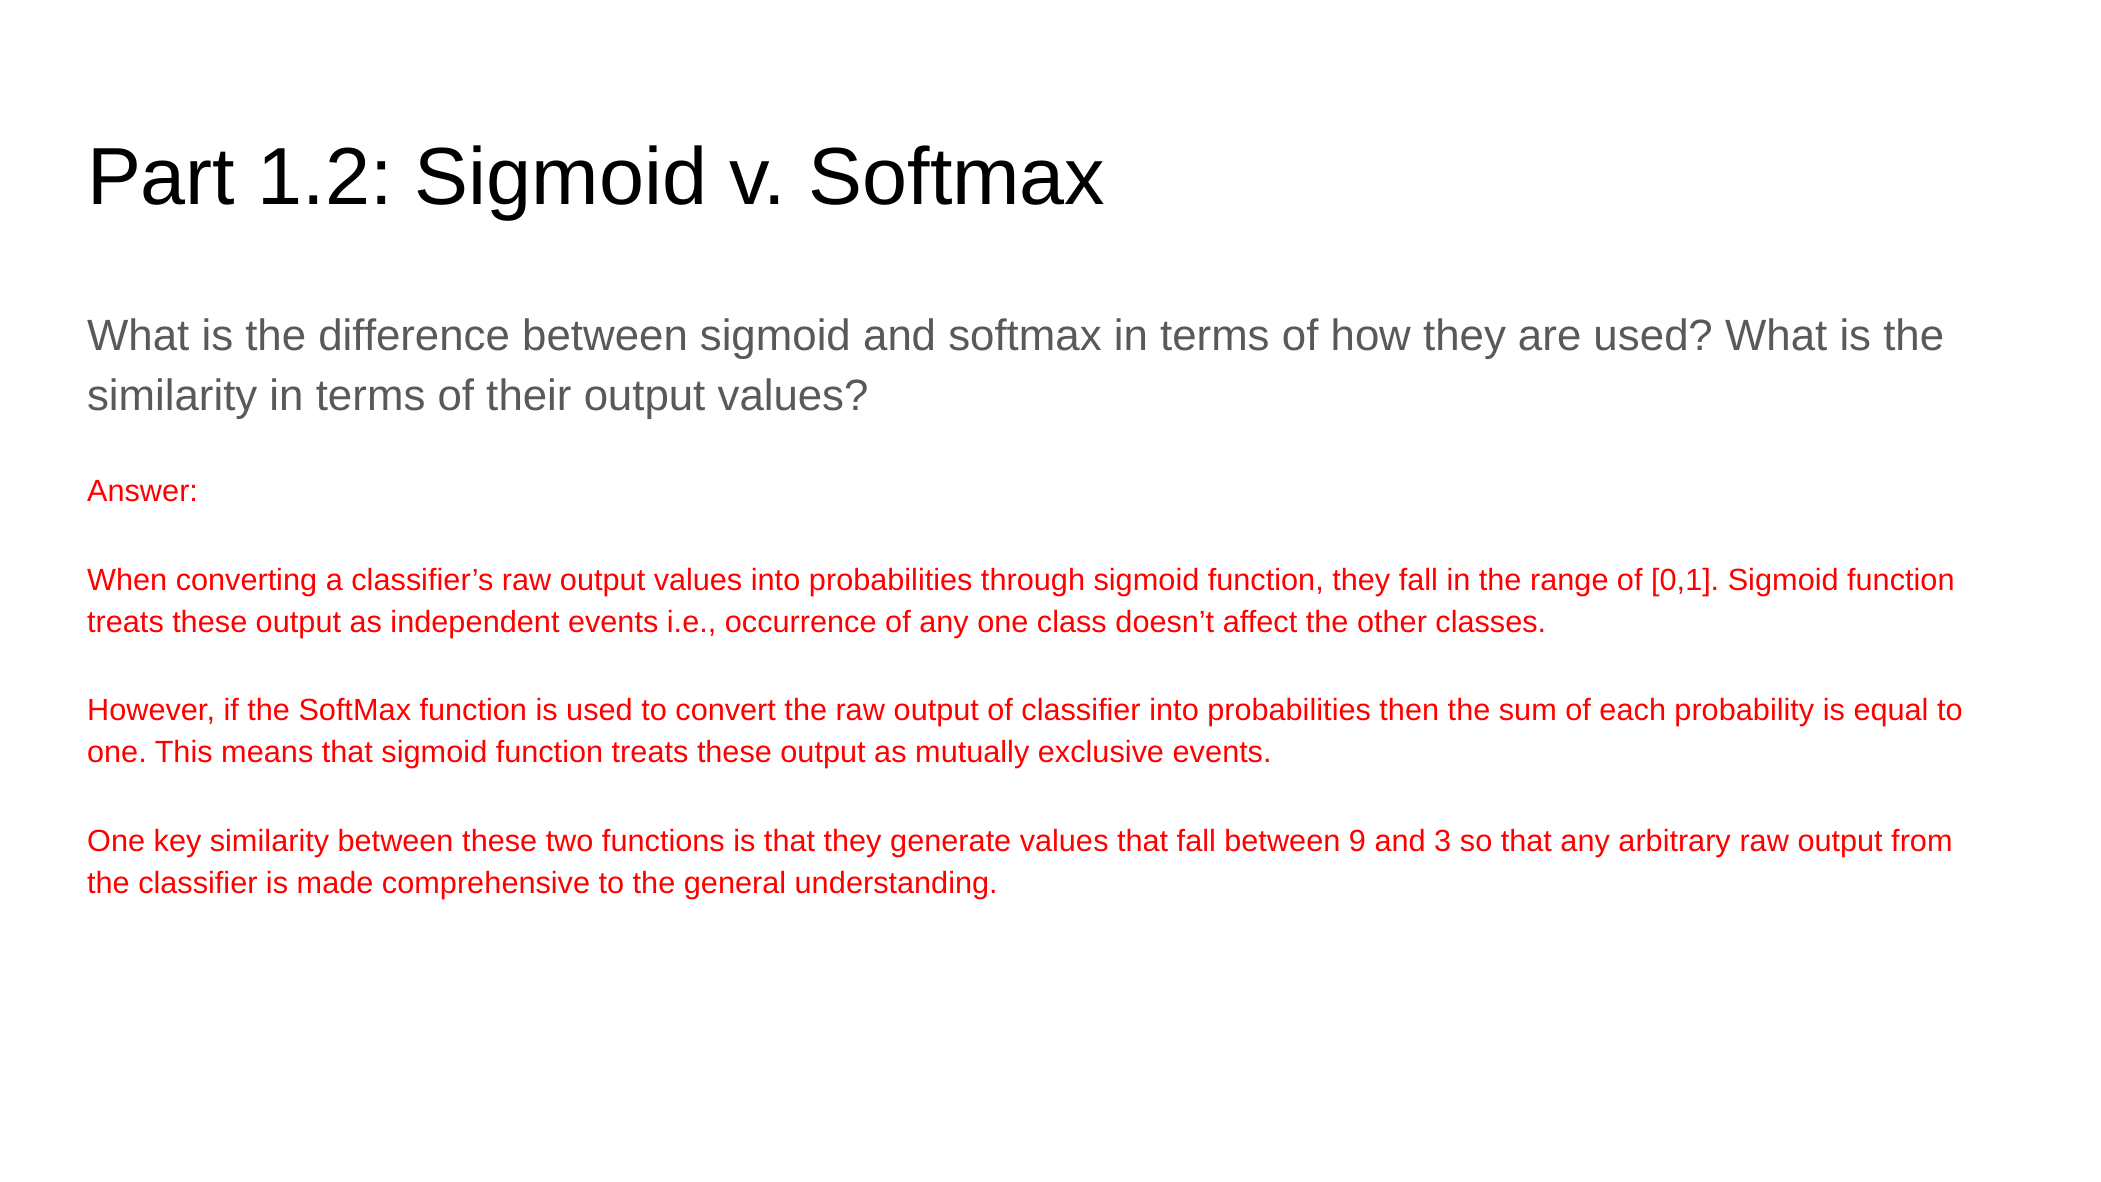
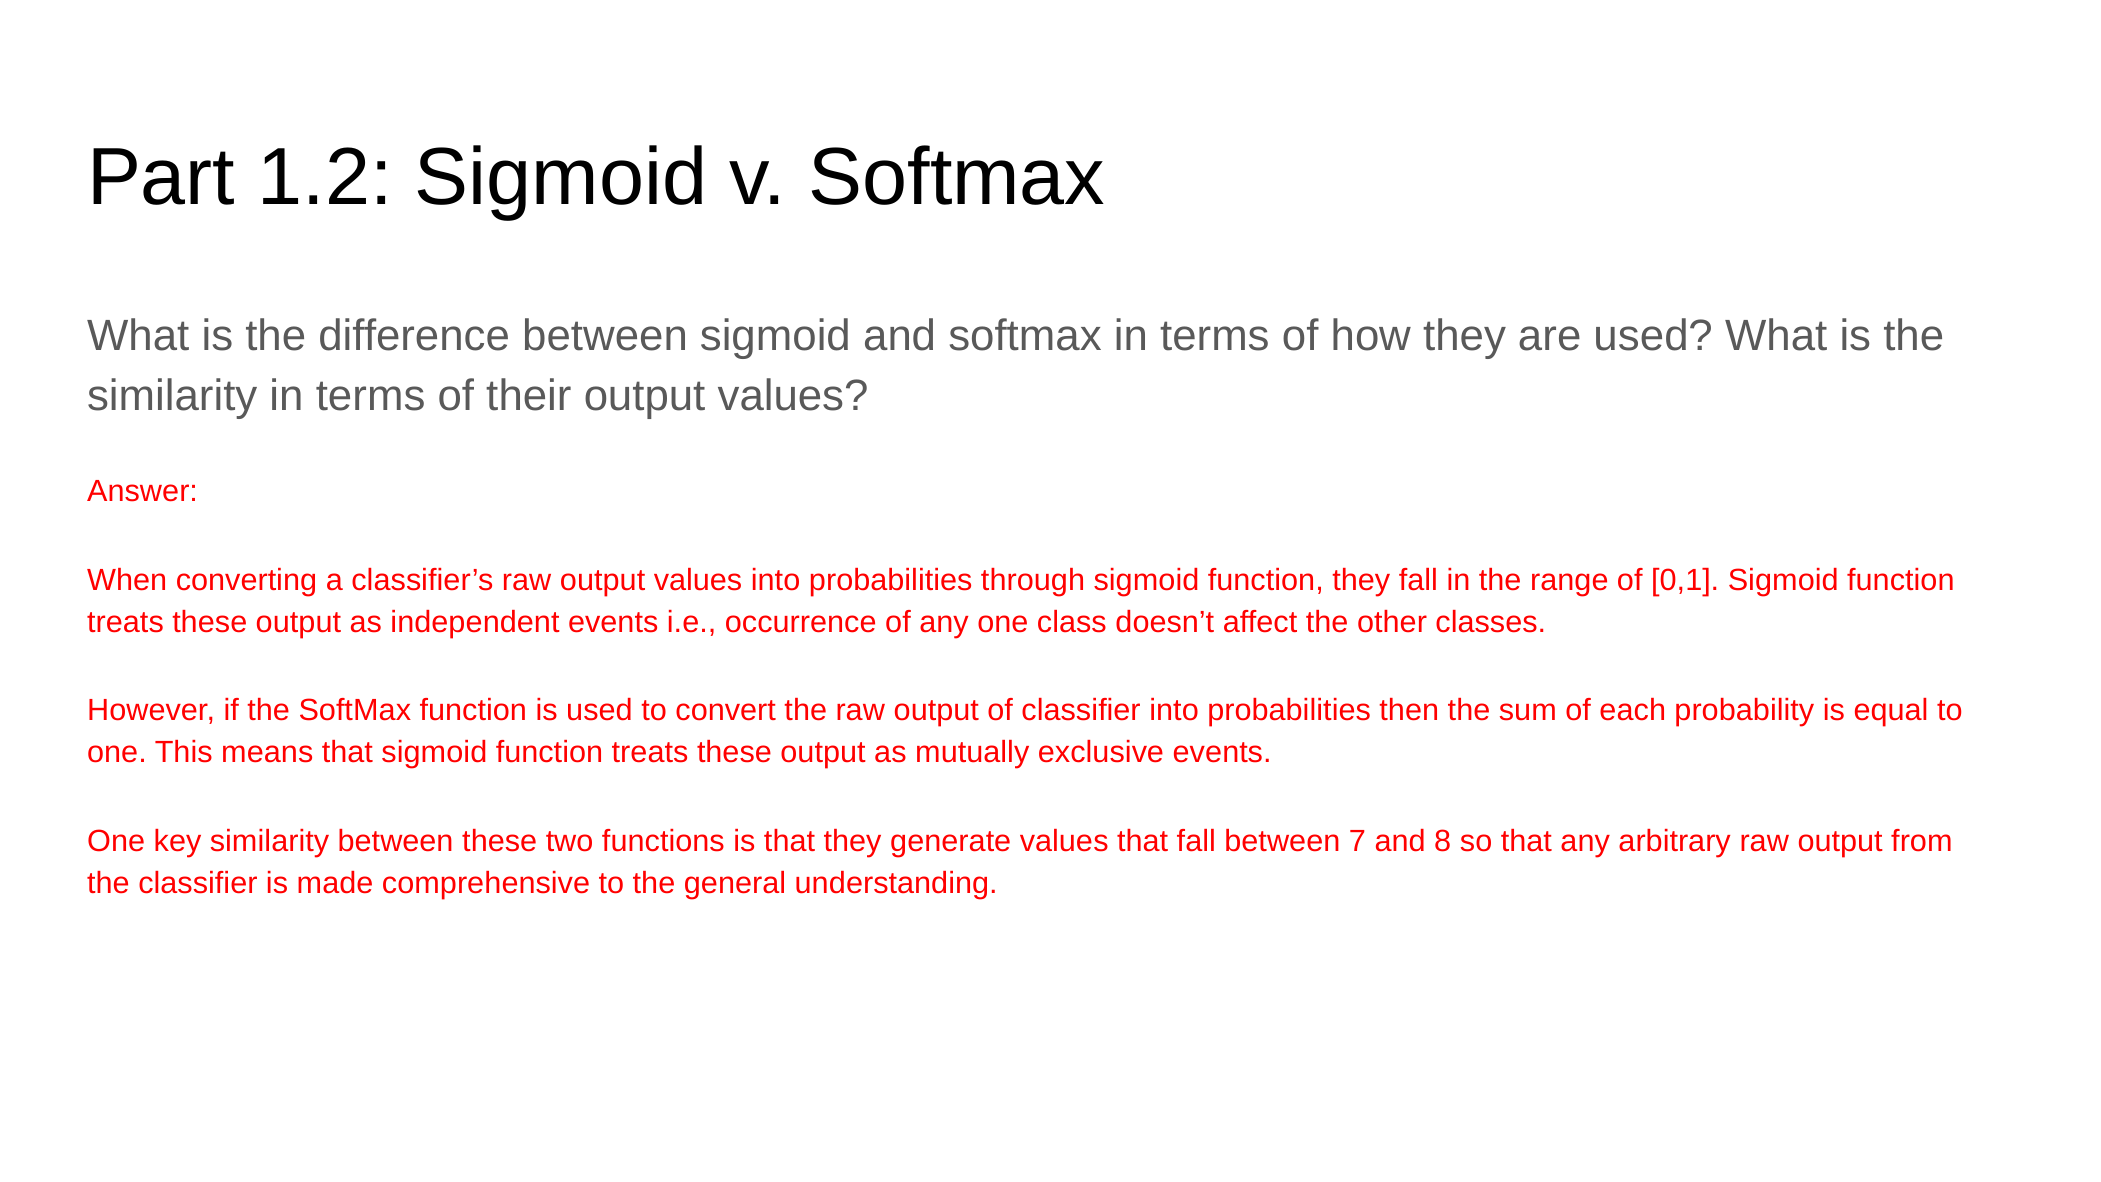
9: 9 -> 7
3: 3 -> 8
